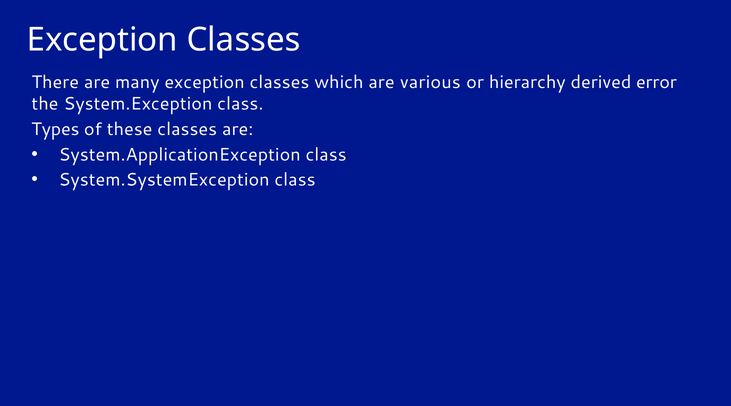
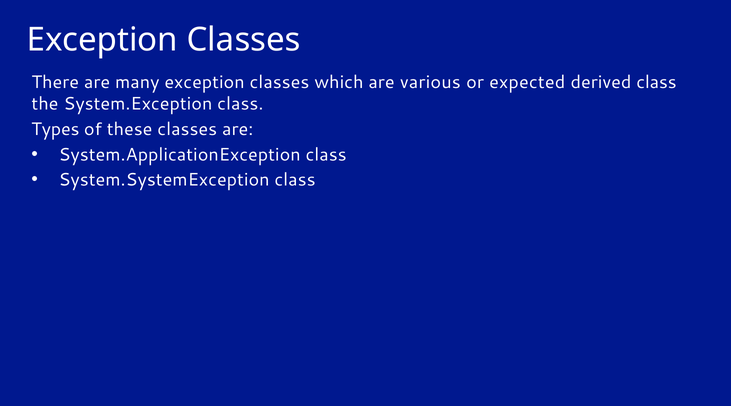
hierarchy: hierarchy -> expected
derived error: error -> class
